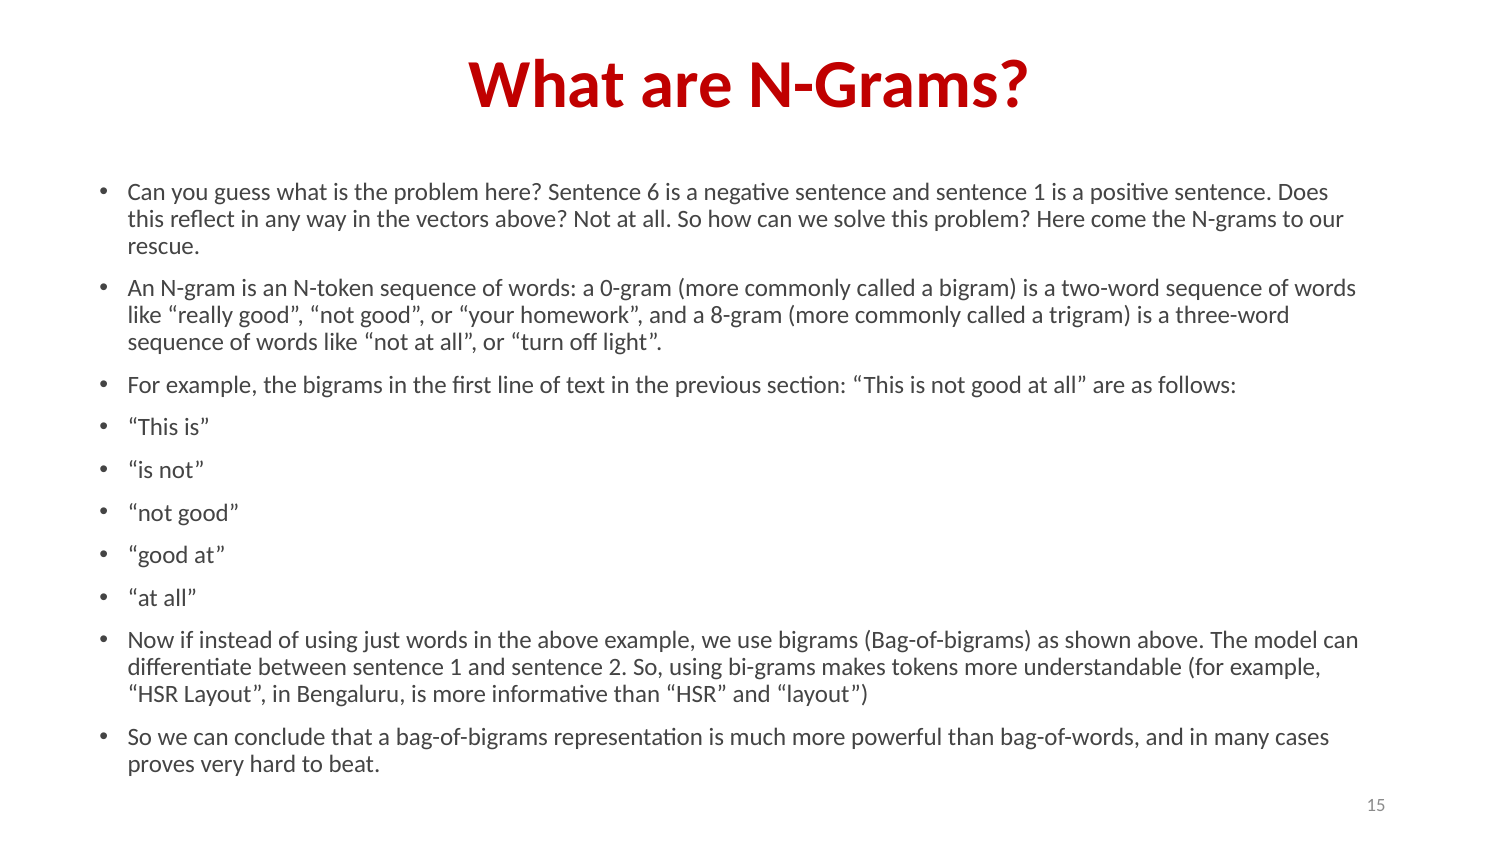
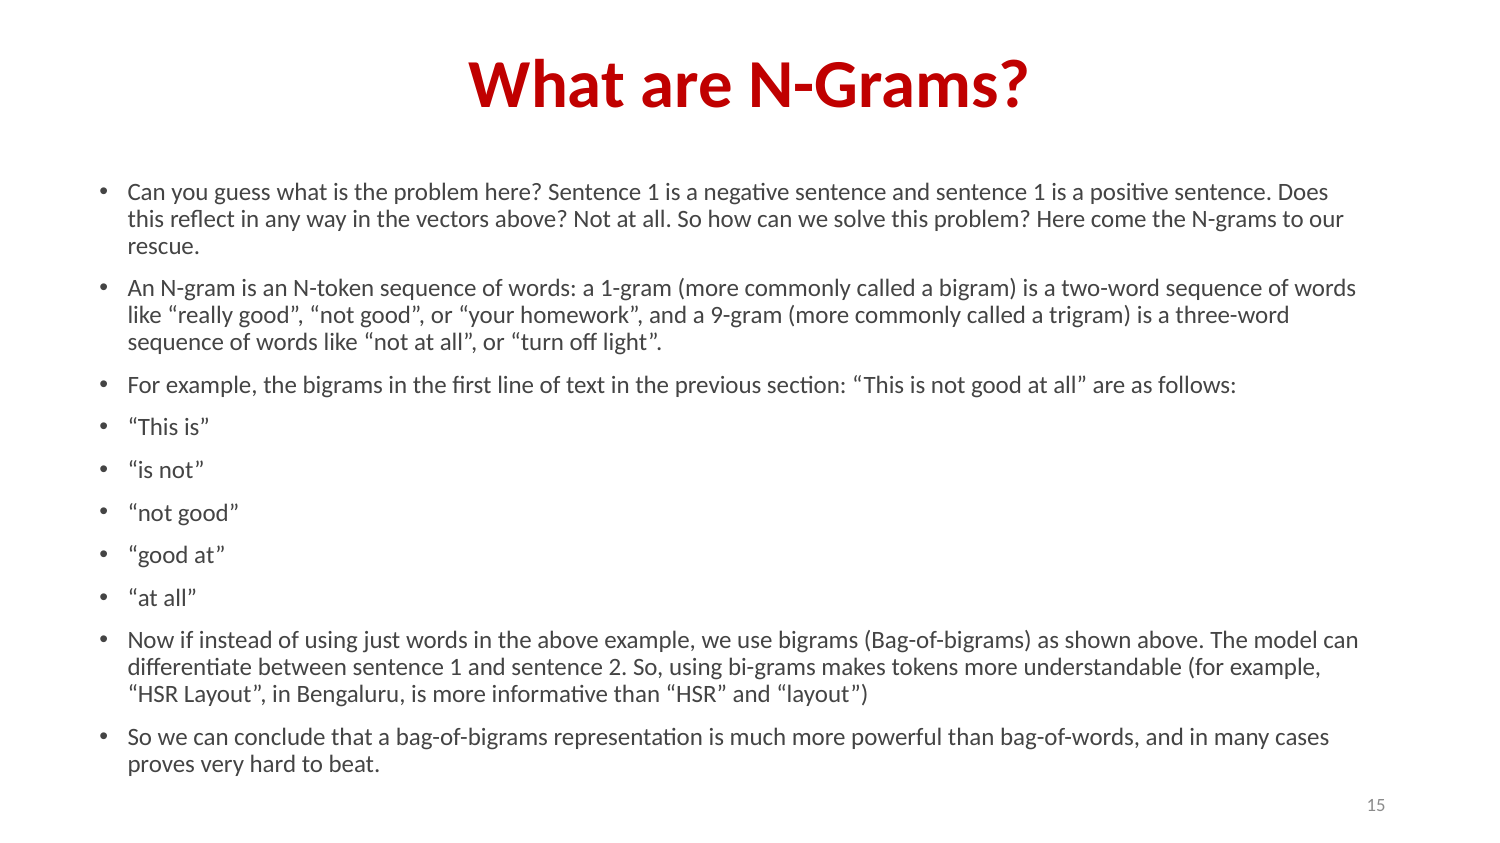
here Sentence 6: 6 -> 1
0-gram: 0-gram -> 1-gram
8-gram: 8-gram -> 9-gram
